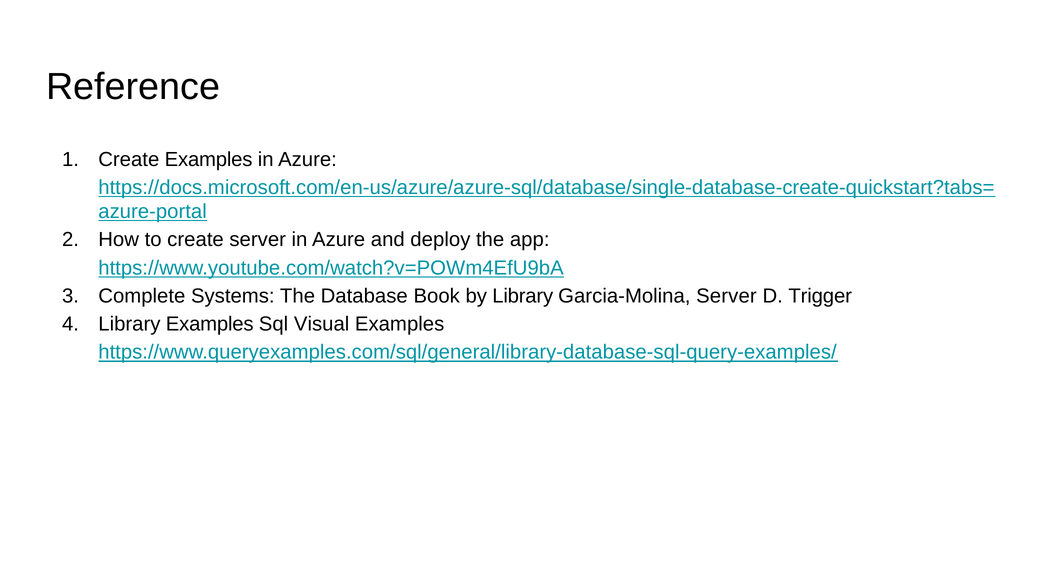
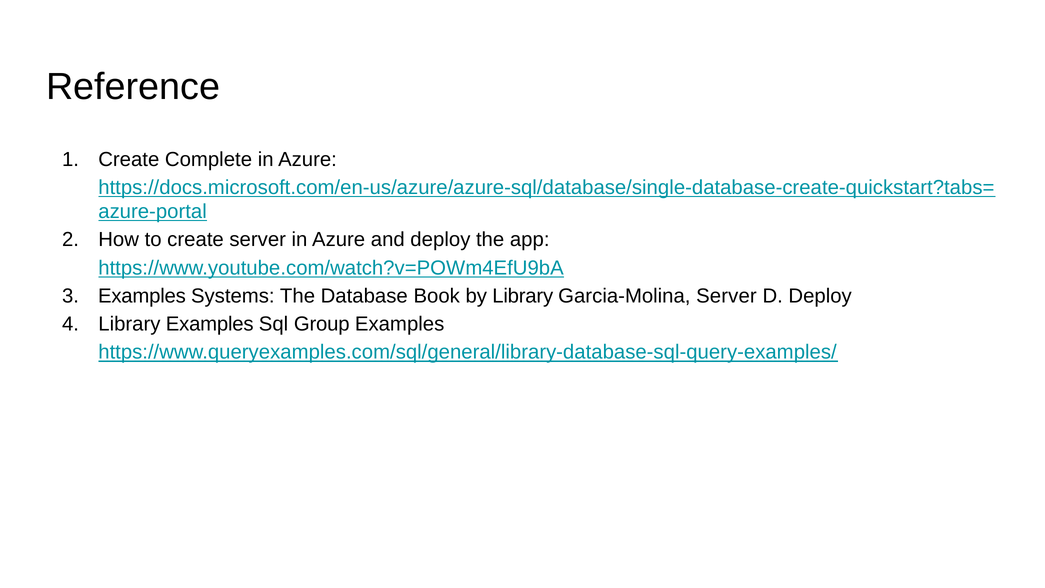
Create Examples: Examples -> Complete
Complete at (142, 296): Complete -> Examples
D Trigger: Trigger -> Deploy
Visual: Visual -> Group
